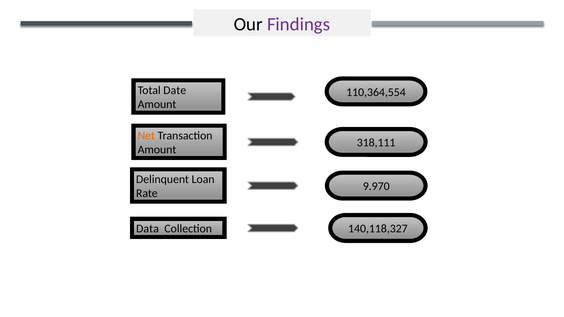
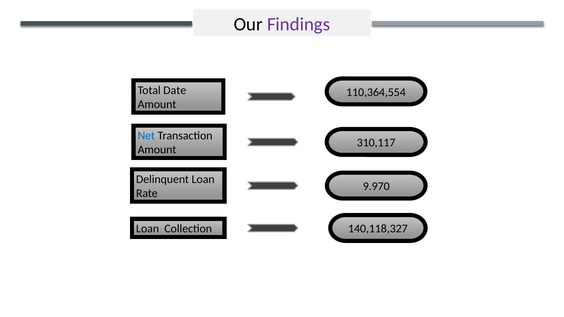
Net colour: orange -> blue
318,111: 318,111 -> 310,117
Data at (148, 229): Data -> Loan
